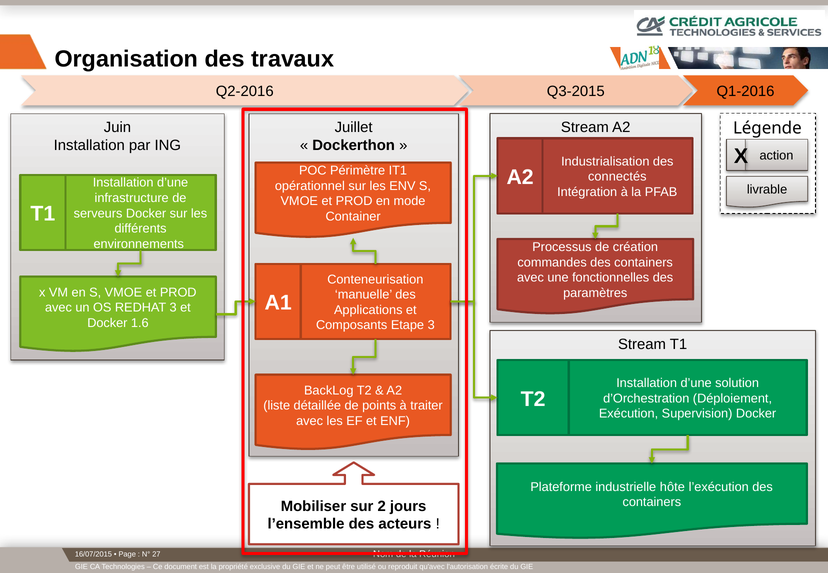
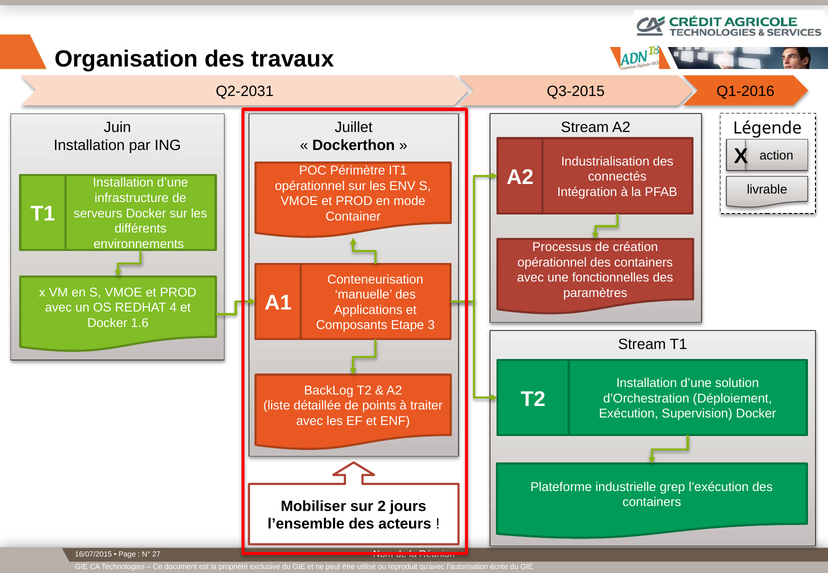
Q2-2016: Q2-2016 -> Q2-2031
commandes at (552, 262): commandes -> opérationnel
REDHAT 3: 3 -> 4
hôte: hôte -> grep
